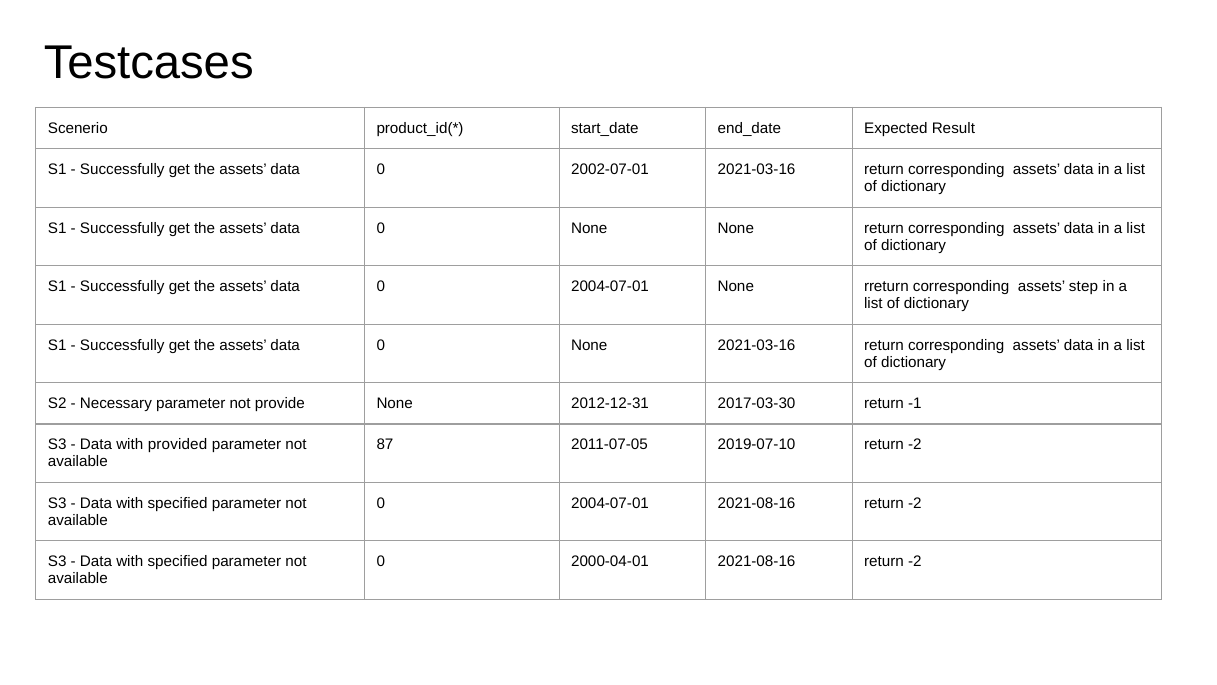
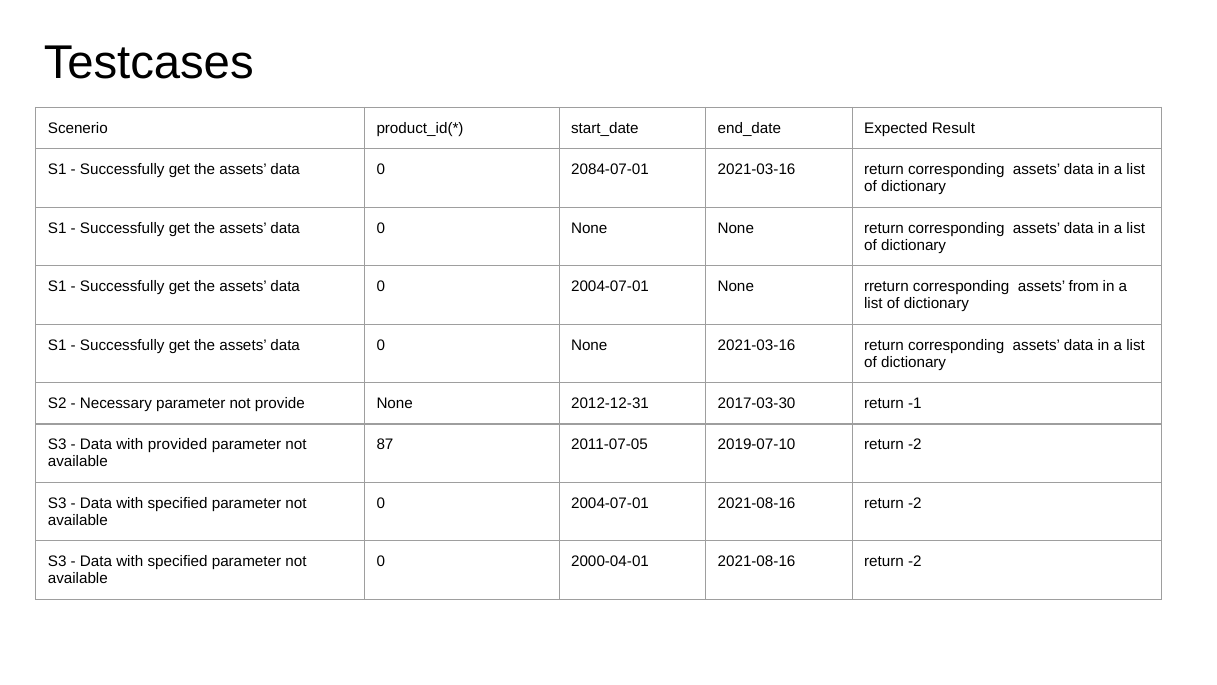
2002-07-01: 2002-07-01 -> 2084-07-01
step: step -> from
